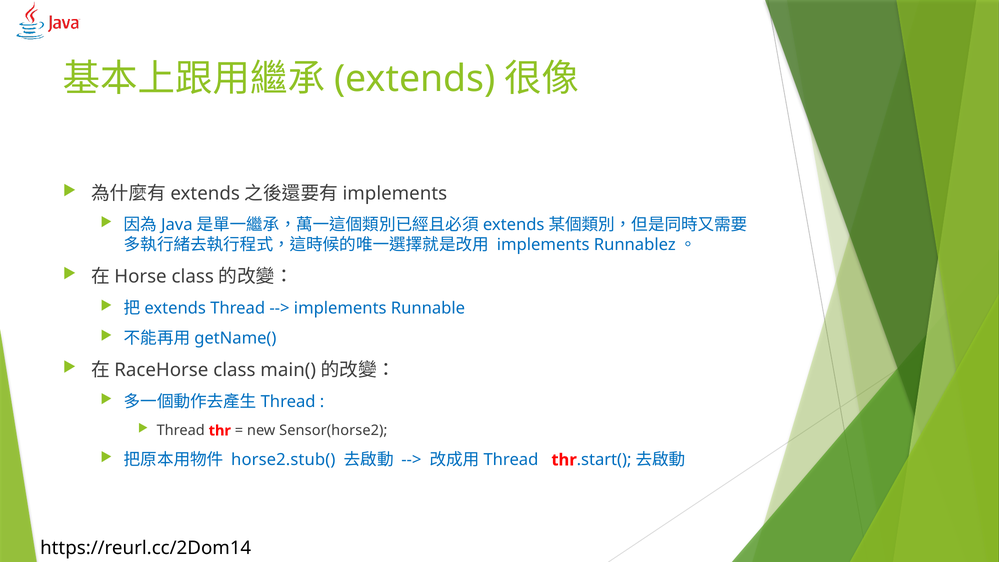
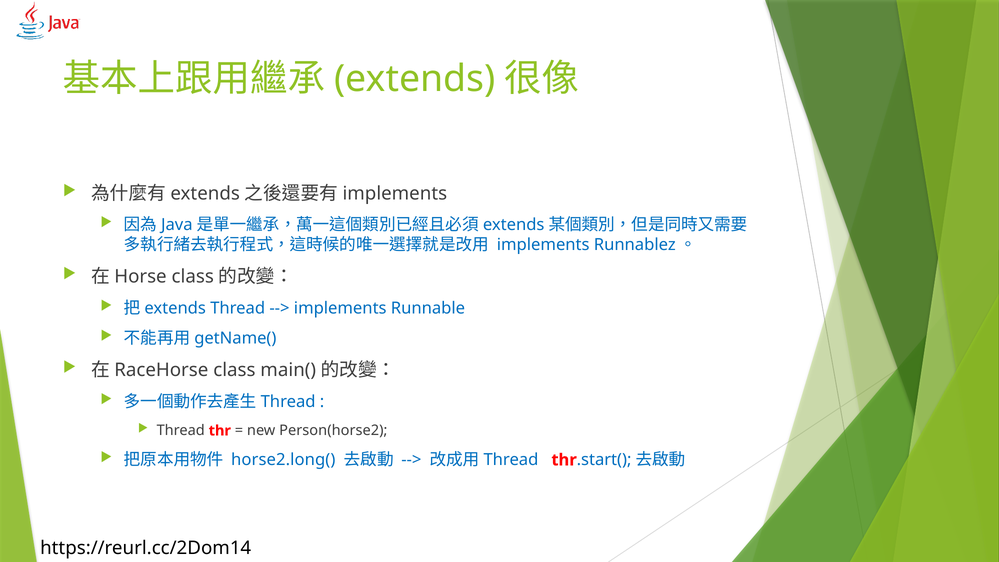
Sensor(horse2: Sensor(horse2 -> Person(horse2
horse2.stub(: horse2.stub( -> horse2.long(
